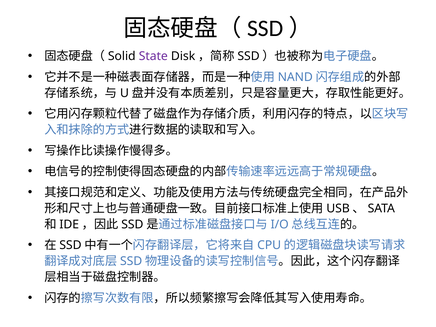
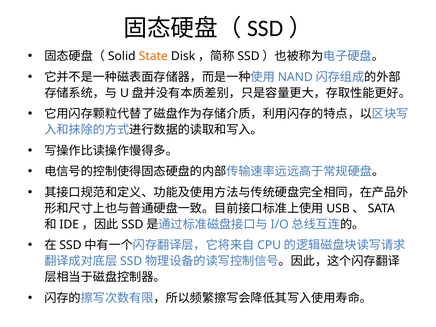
State colour: purple -> orange
